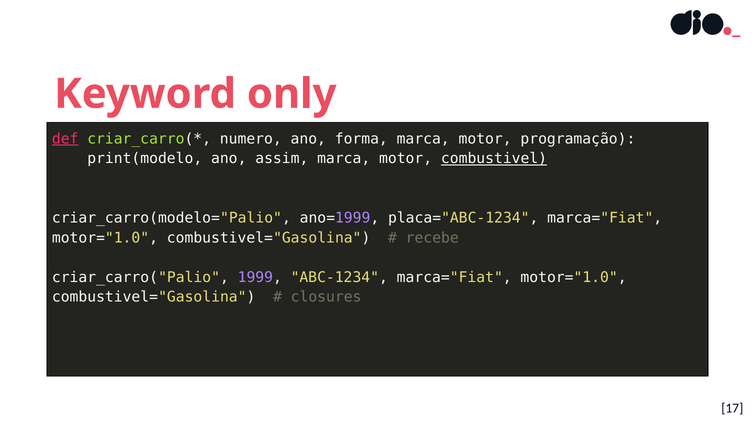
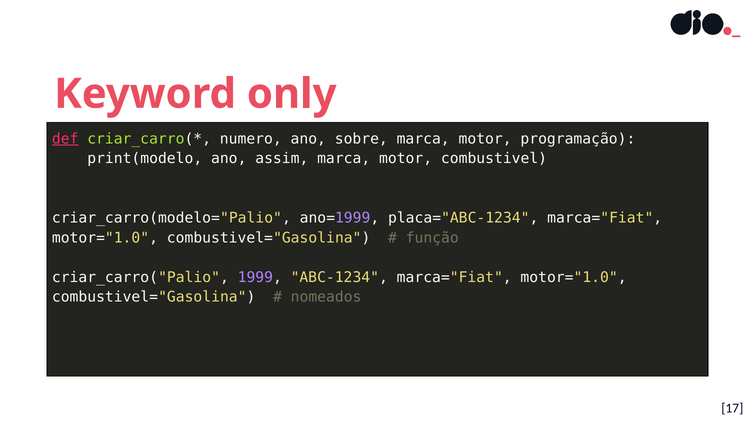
forma: forma -> sobre
combustivel underline: present -> none
recebe: recebe -> função
closures: closures -> nomeados
